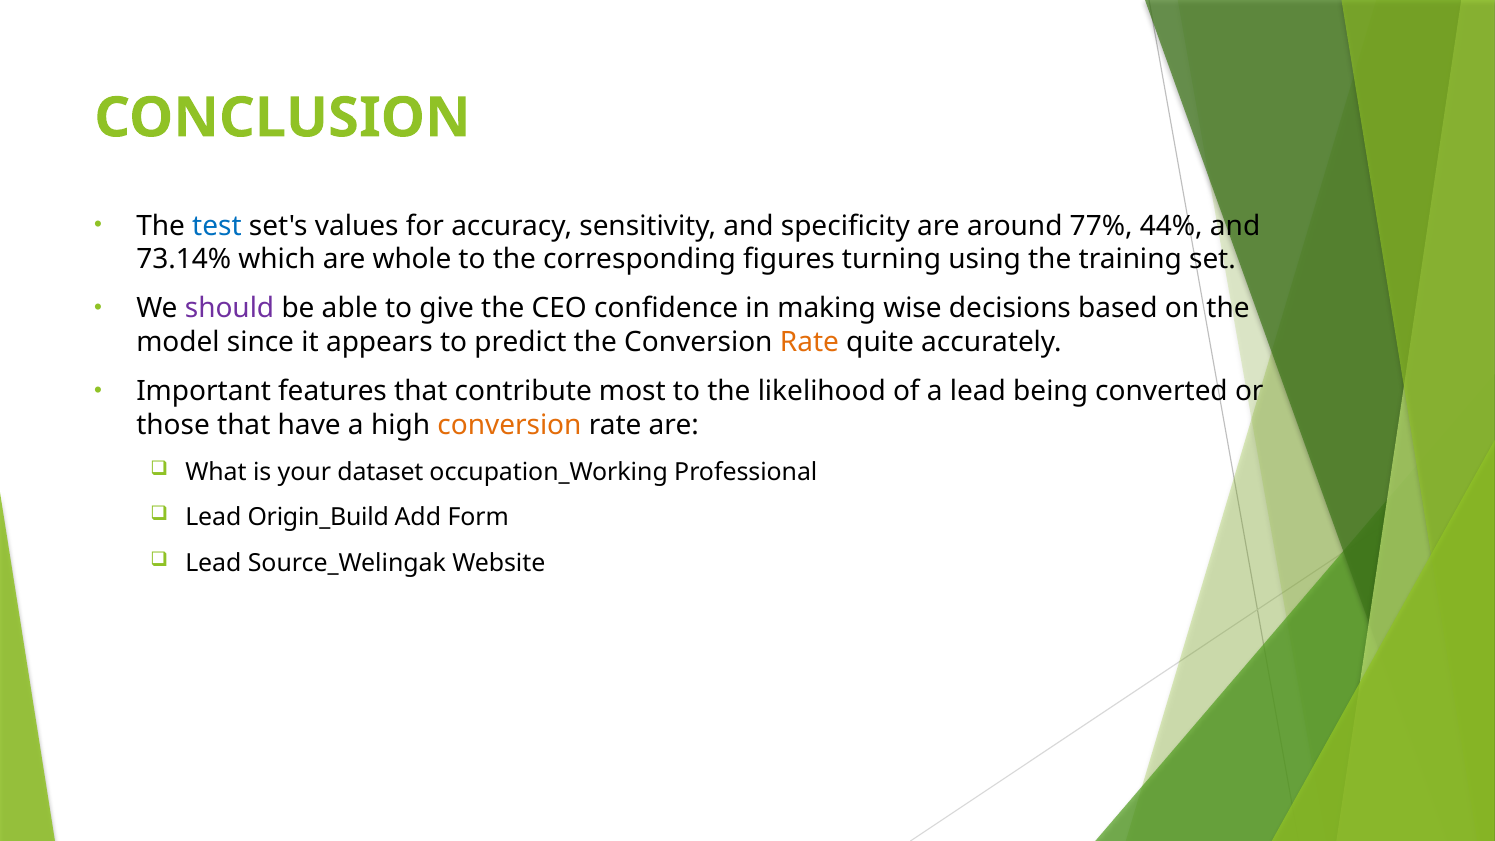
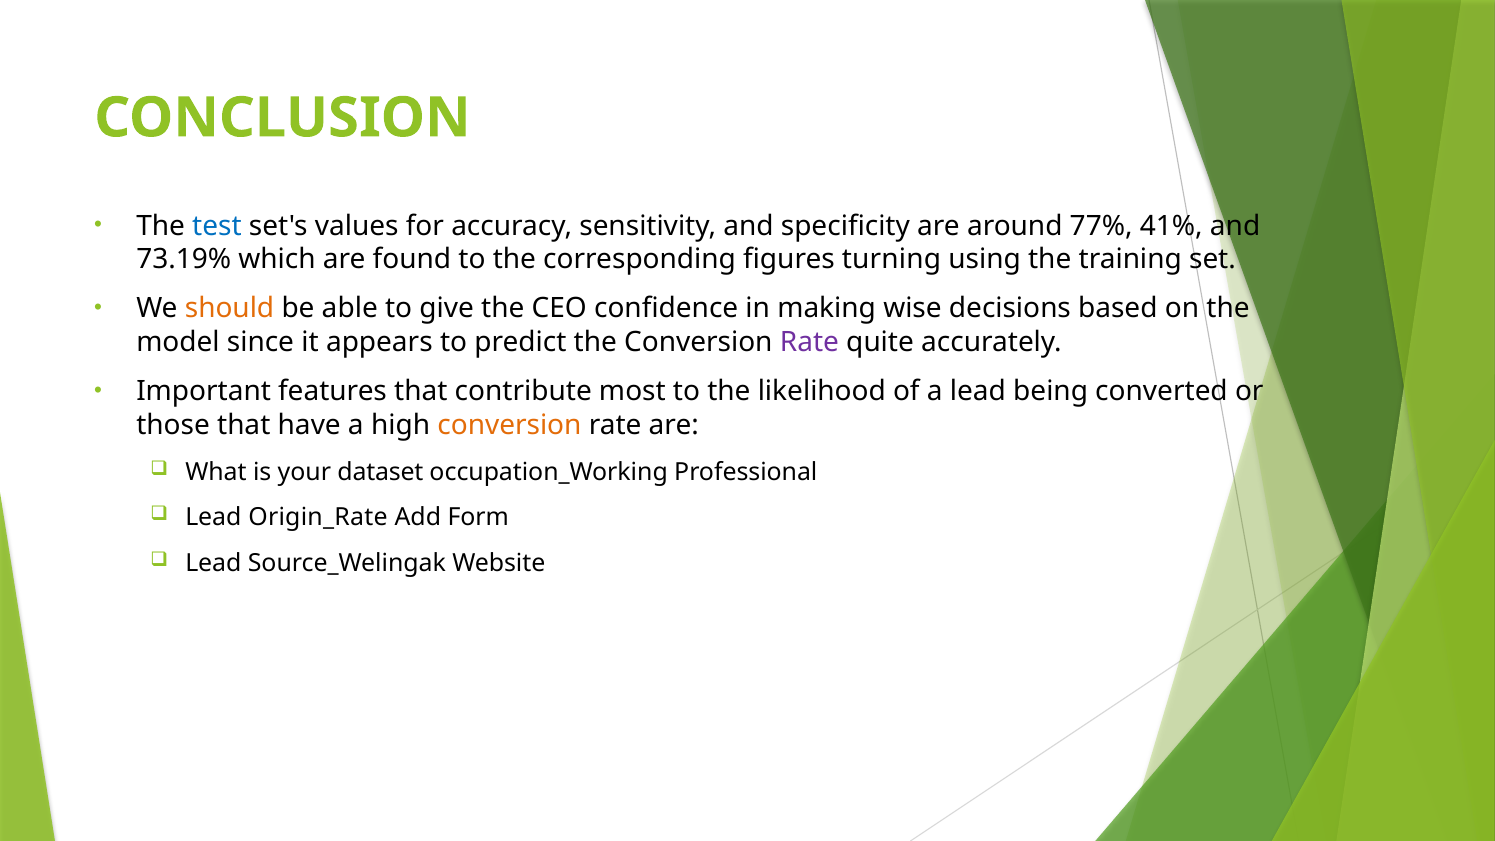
44%: 44% -> 41%
73.14%: 73.14% -> 73.19%
whole: whole -> found
should colour: purple -> orange
Rate at (809, 342) colour: orange -> purple
Origin_Build: Origin_Build -> Origin_Rate
